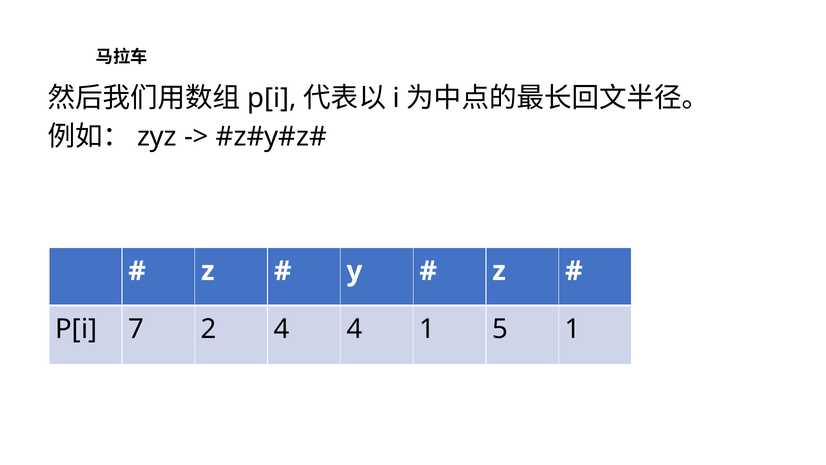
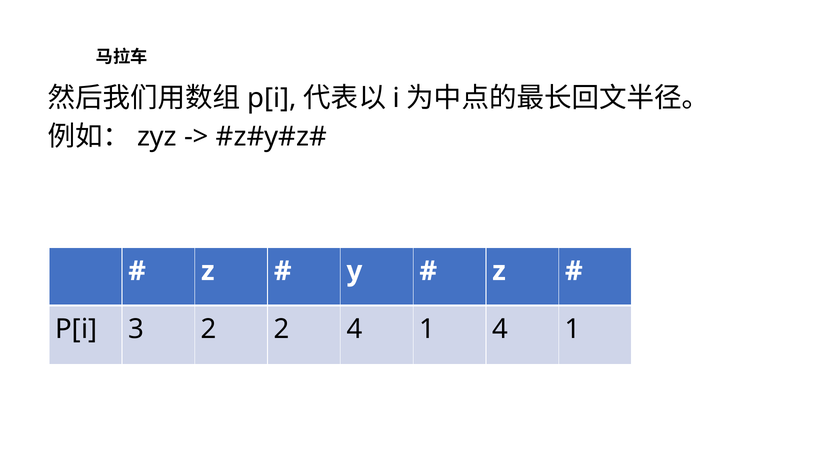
7: 7 -> 3
2 4: 4 -> 2
1 5: 5 -> 4
